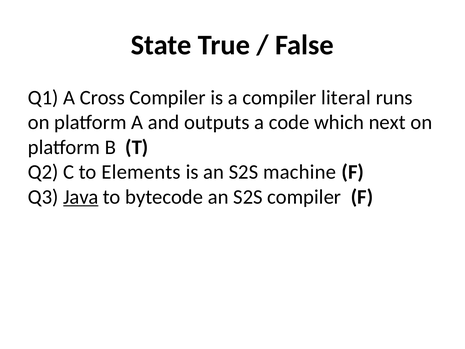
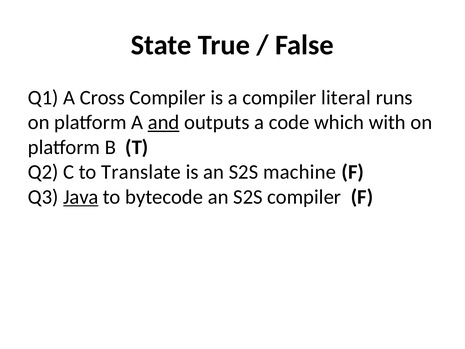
and underline: none -> present
next: next -> with
Elements: Elements -> Translate
